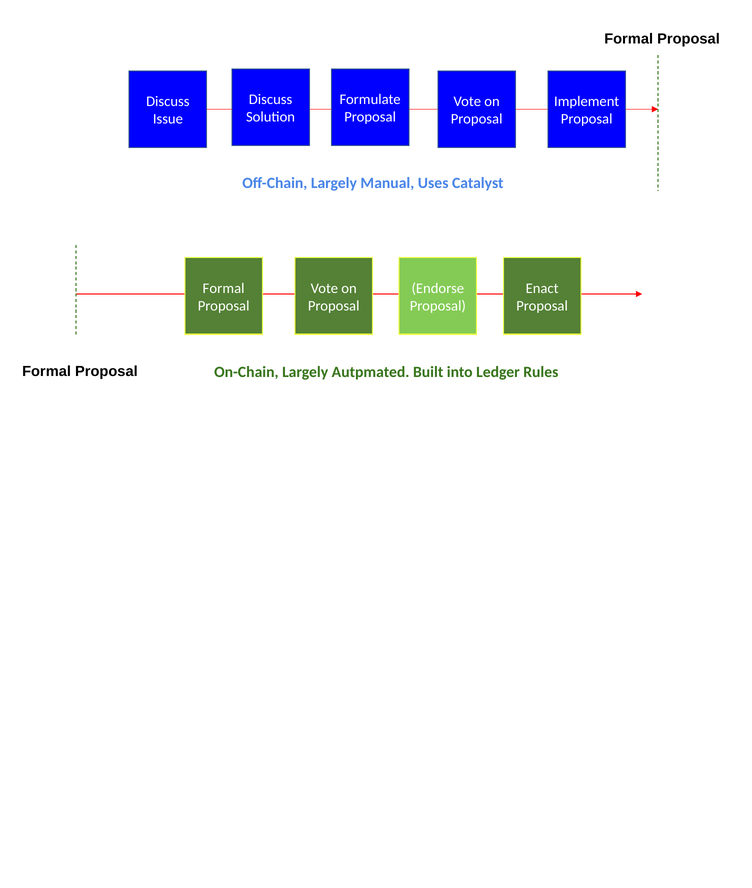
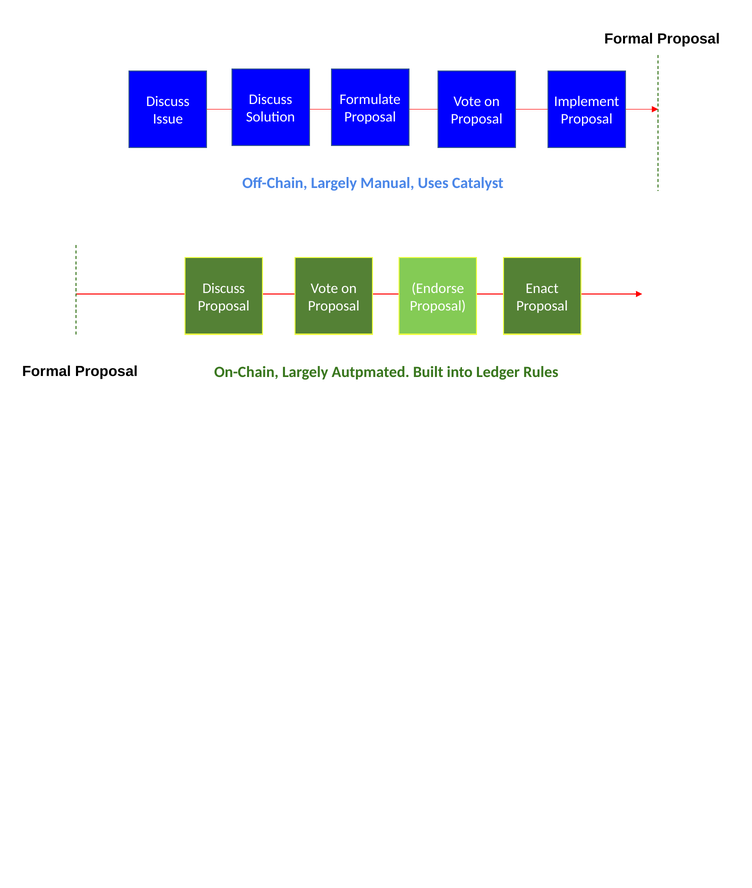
Formal at (224, 288): Formal -> Discuss
